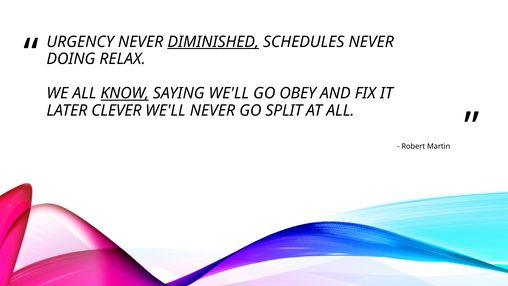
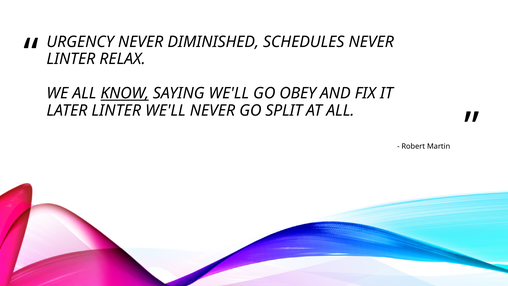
DIMINISHED underline: present -> none
DOING at (71, 59): DOING -> LINTER
LATER CLEVER: CLEVER -> LINTER
